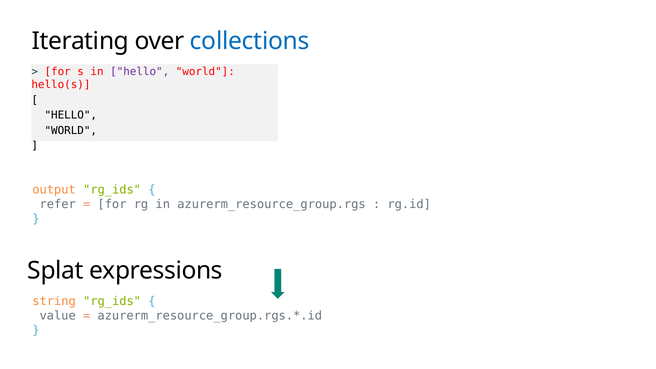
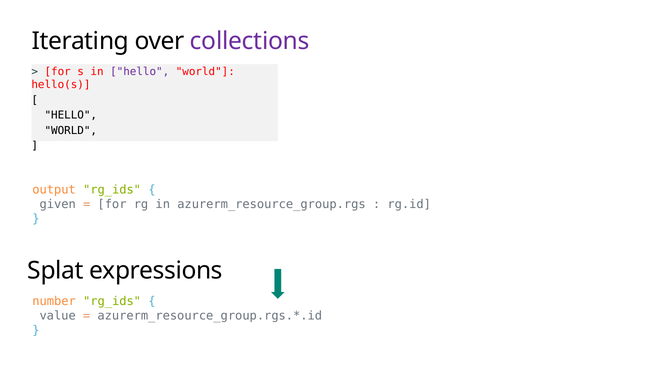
collections colour: blue -> purple
refer: refer -> given
string: string -> number
